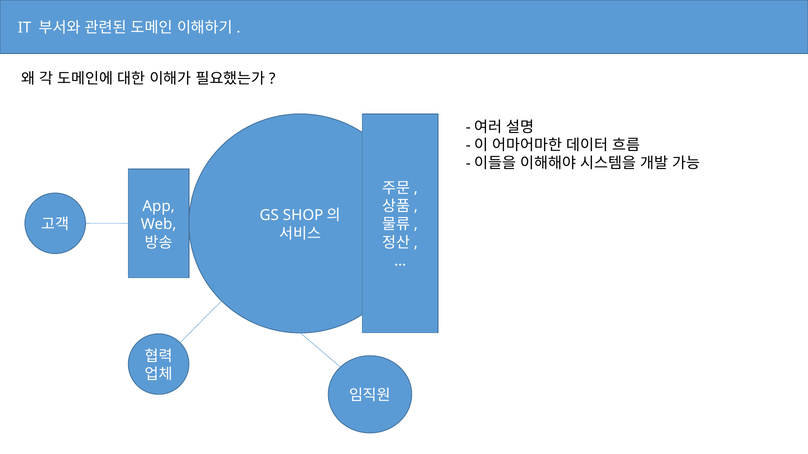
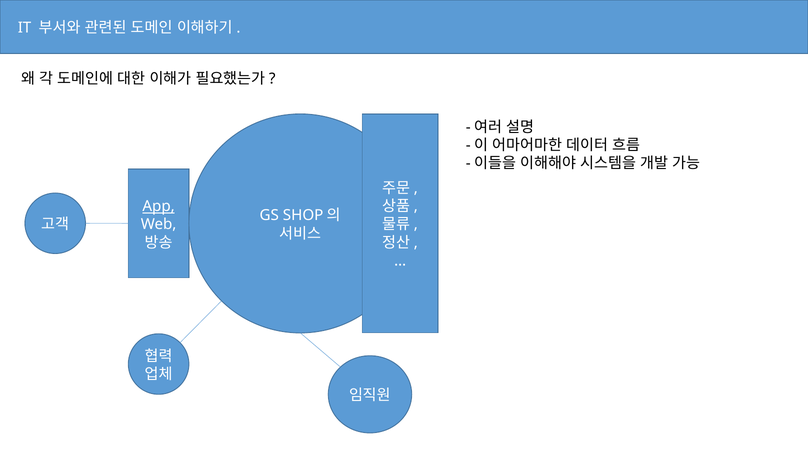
App underline: none -> present
